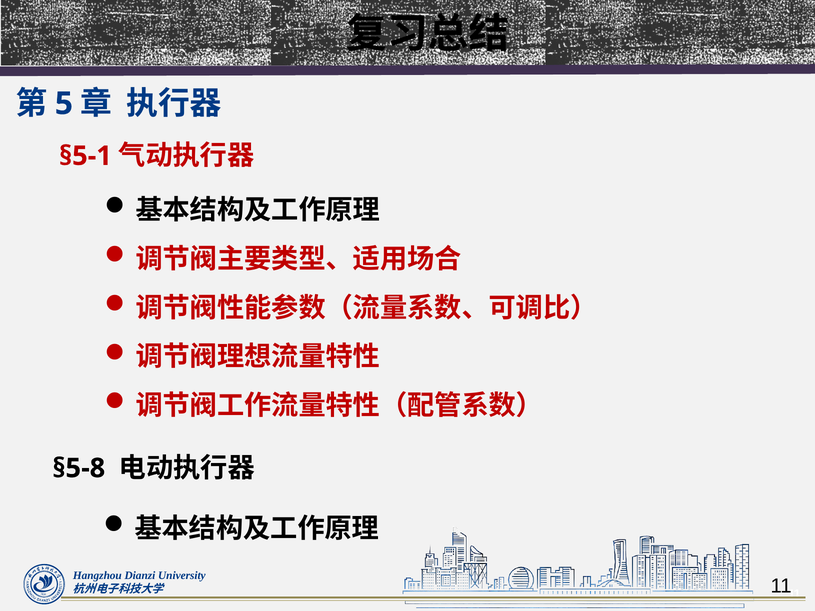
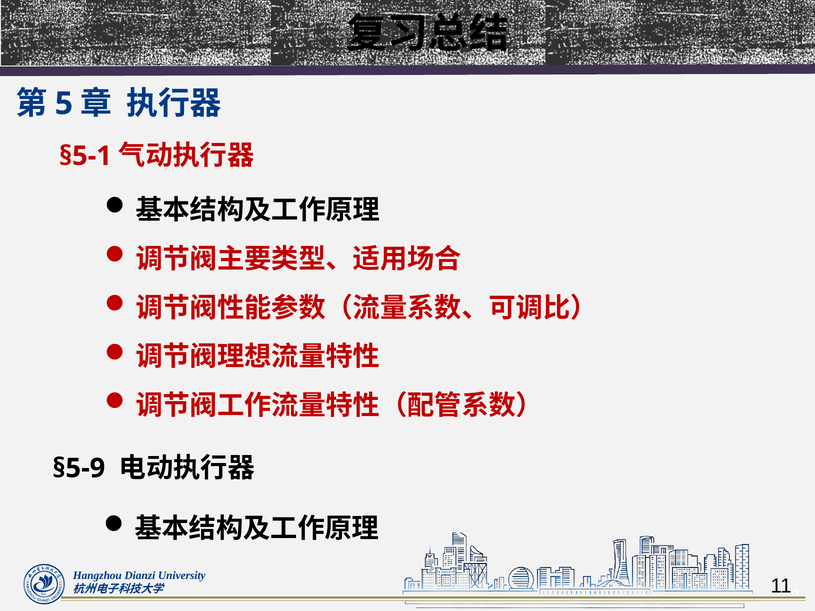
§5-8: §5-8 -> §5-9
